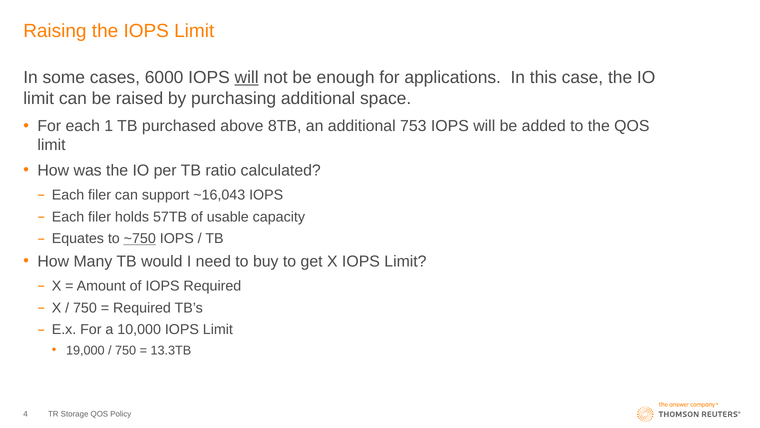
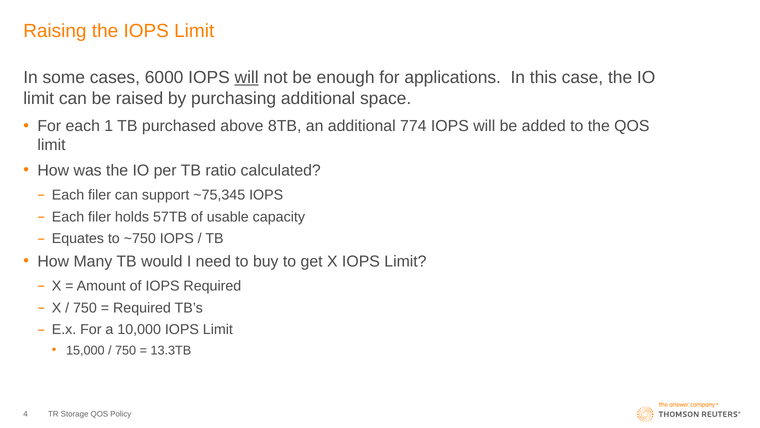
753: 753 -> 774
~16,043: ~16,043 -> ~75,345
~750 underline: present -> none
19,000: 19,000 -> 15,000
